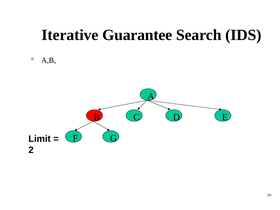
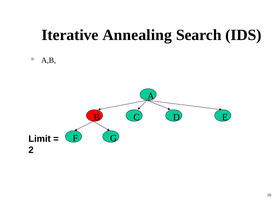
Guarantee: Guarantee -> Annealing
